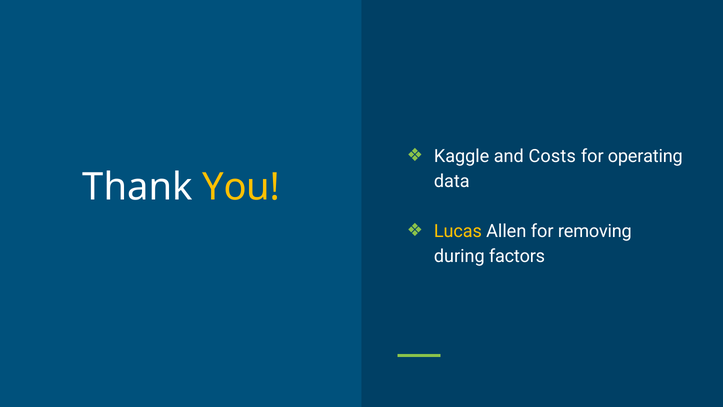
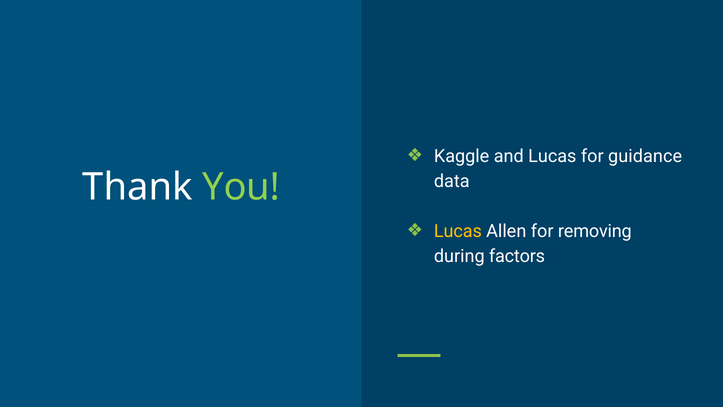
and Costs: Costs -> Lucas
operating: operating -> guidance
You colour: yellow -> light green
